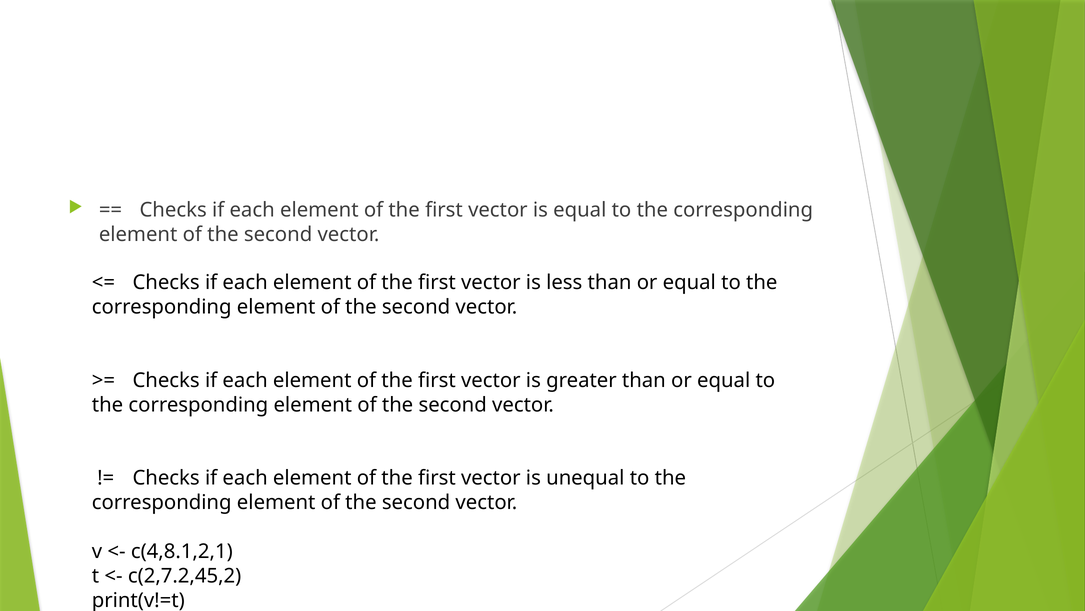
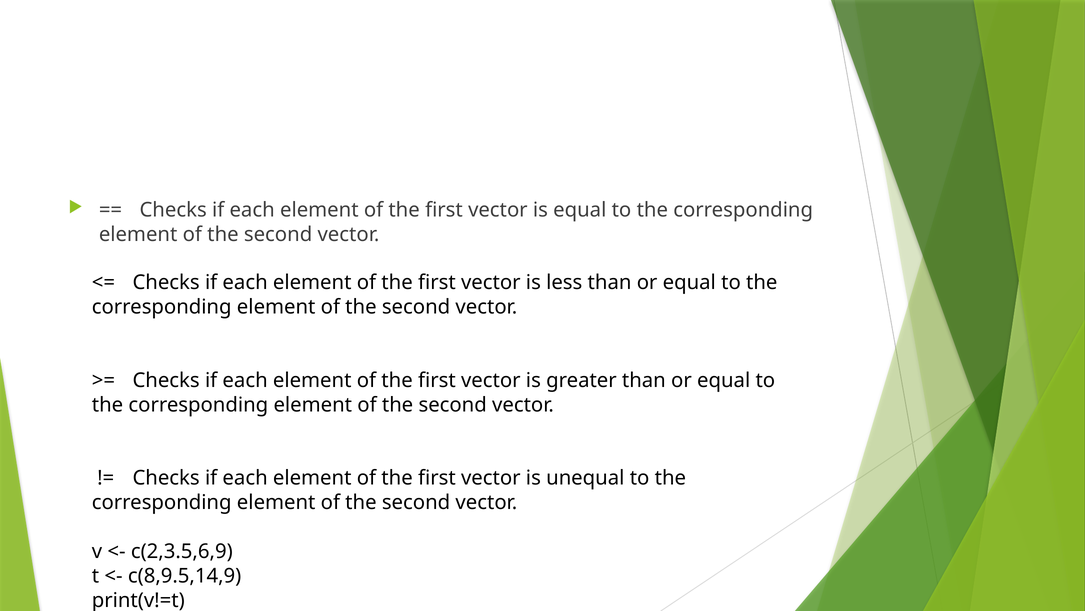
c(4,8.1,2,1: c(4,8.1,2,1 -> c(2,3.5,6,9
c(2,7.2,45,2: c(2,7.2,45,2 -> c(8,9.5,14,9
